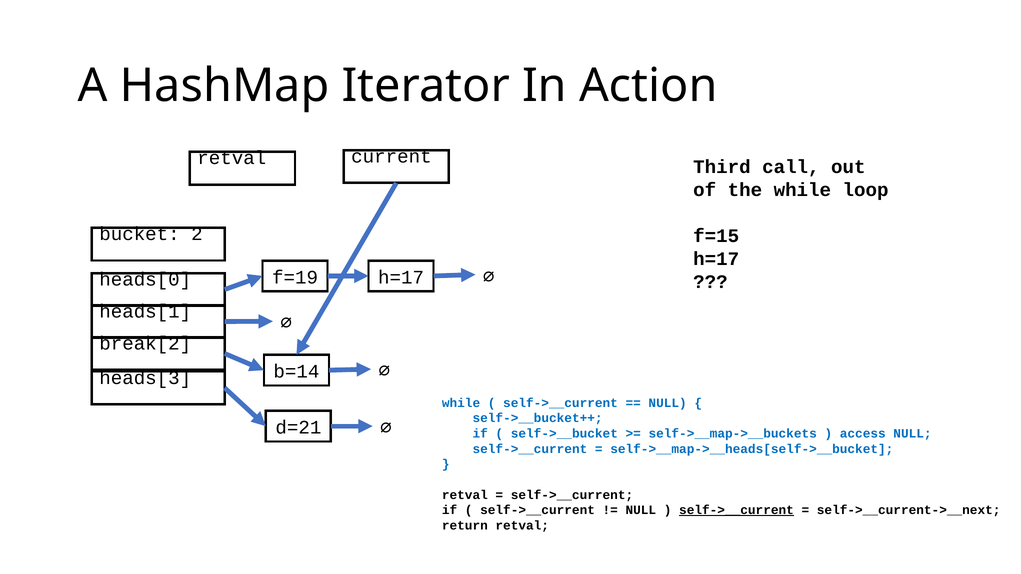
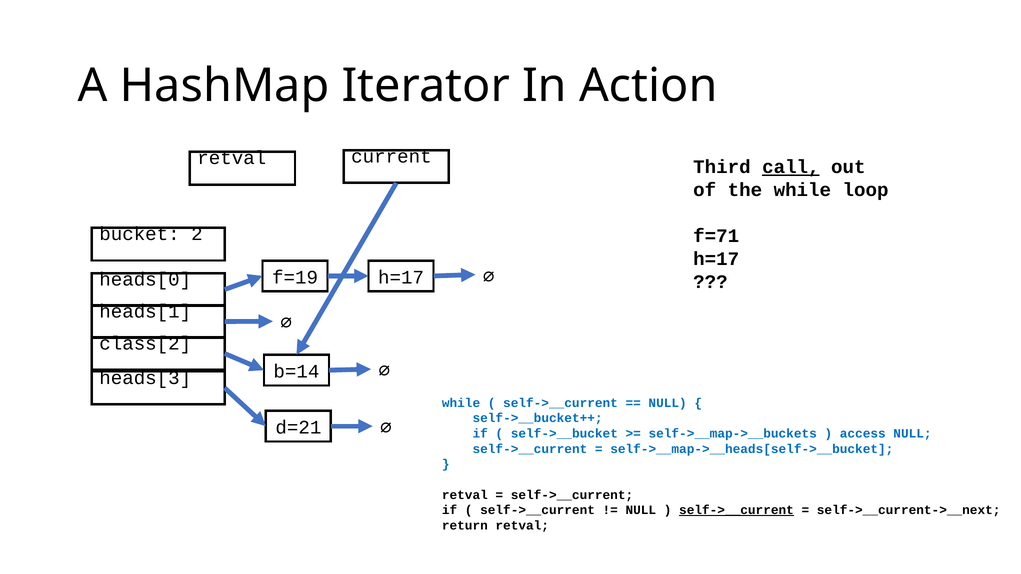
call underline: none -> present
f=15: f=15 -> f=71
break[2: break[2 -> class[2
